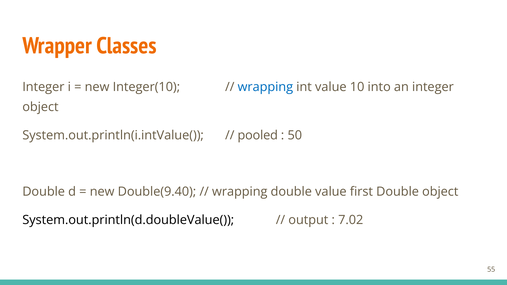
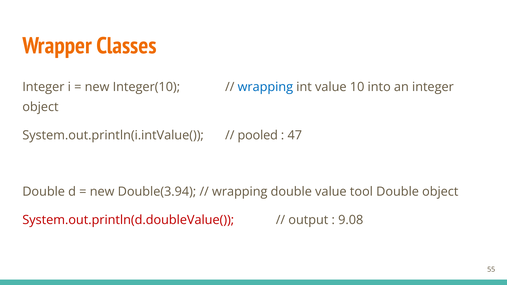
50: 50 -> 47
Double(9.40: Double(9.40 -> Double(3.94
first: first -> tool
System.out.println(d.doubleValue( colour: black -> red
7.02: 7.02 -> 9.08
